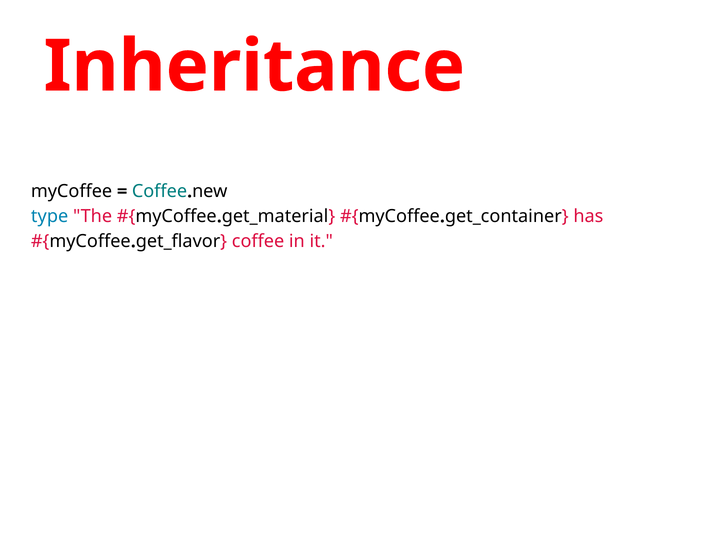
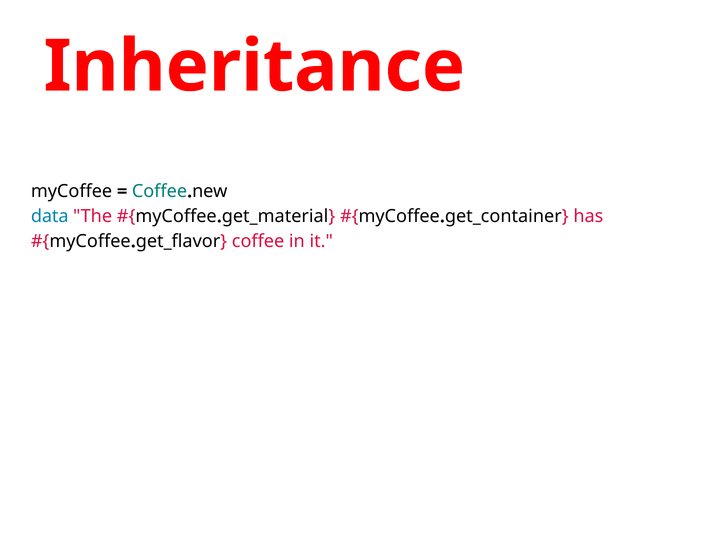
type: type -> data
